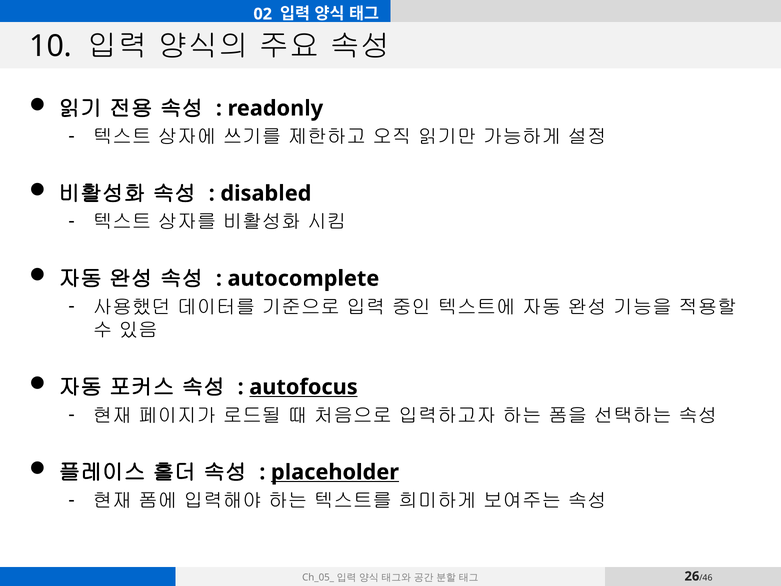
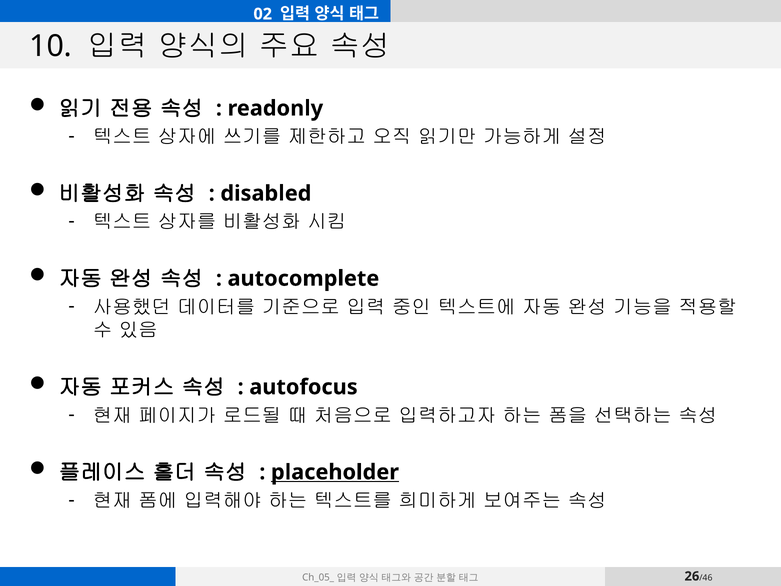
autofocus underline: present -> none
